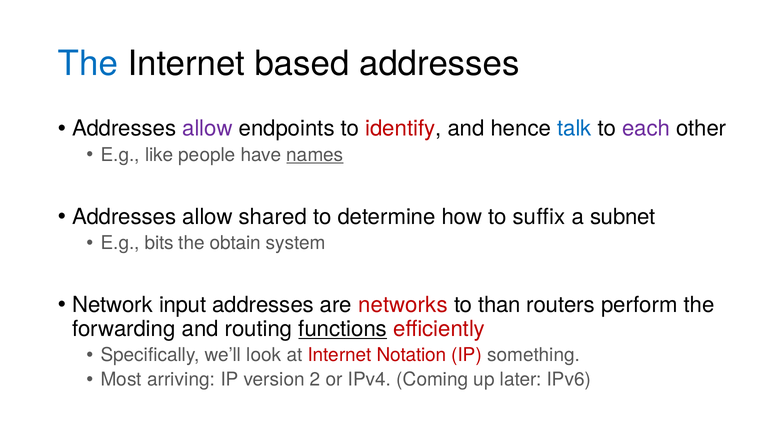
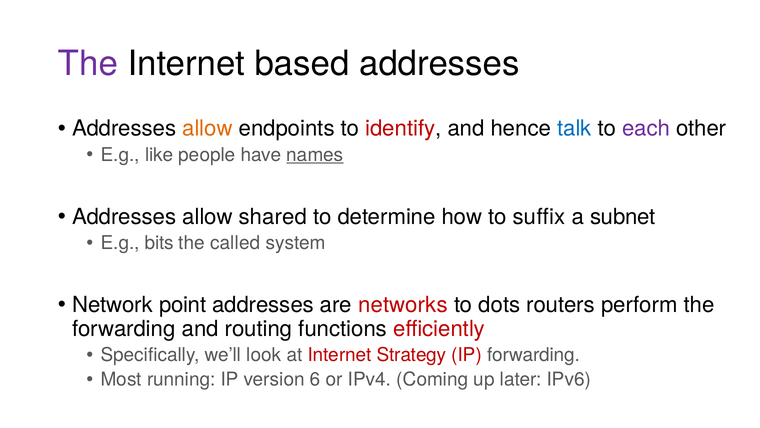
The at (88, 64) colour: blue -> purple
allow at (208, 128) colour: purple -> orange
obtain: obtain -> called
input: input -> point
than: than -> dots
functions underline: present -> none
Notation: Notation -> Strategy
IP something: something -> forwarding
arriving: arriving -> running
2: 2 -> 6
